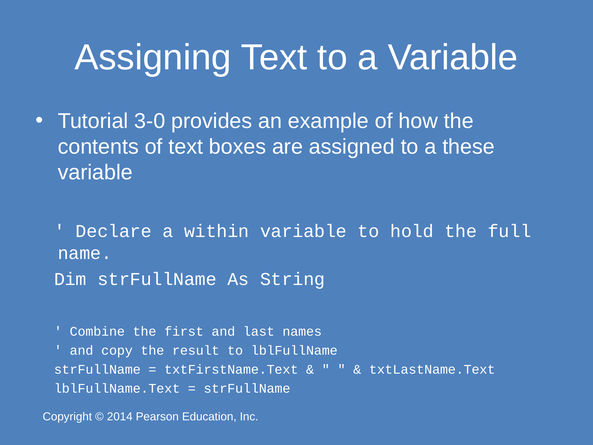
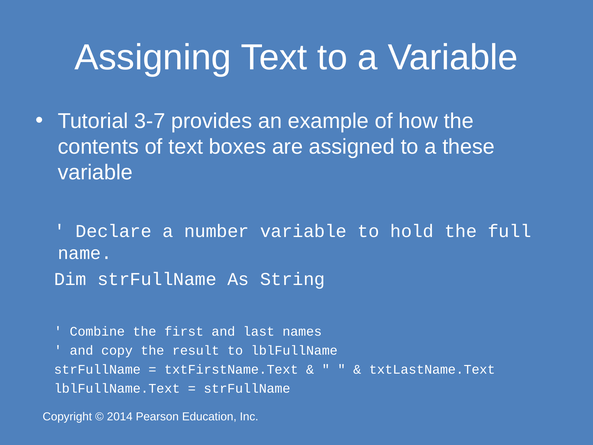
3-0: 3-0 -> 3-7
within: within -> number
